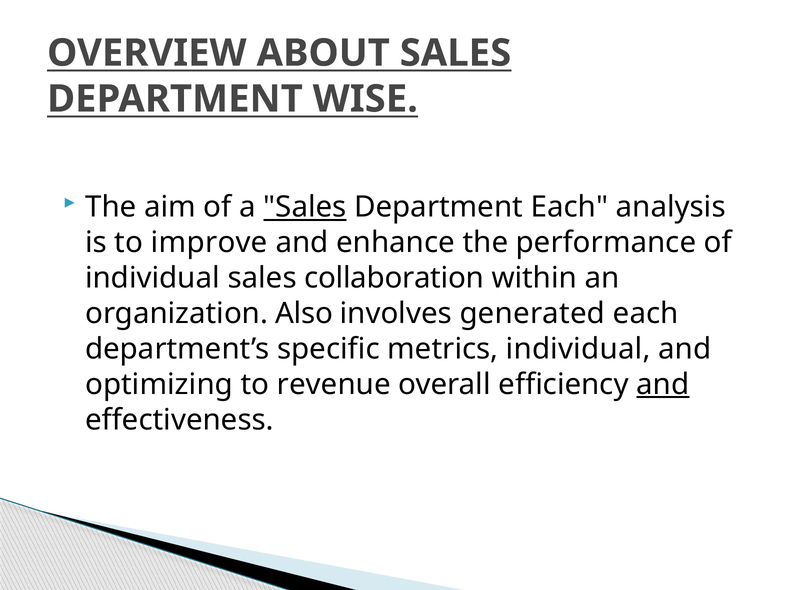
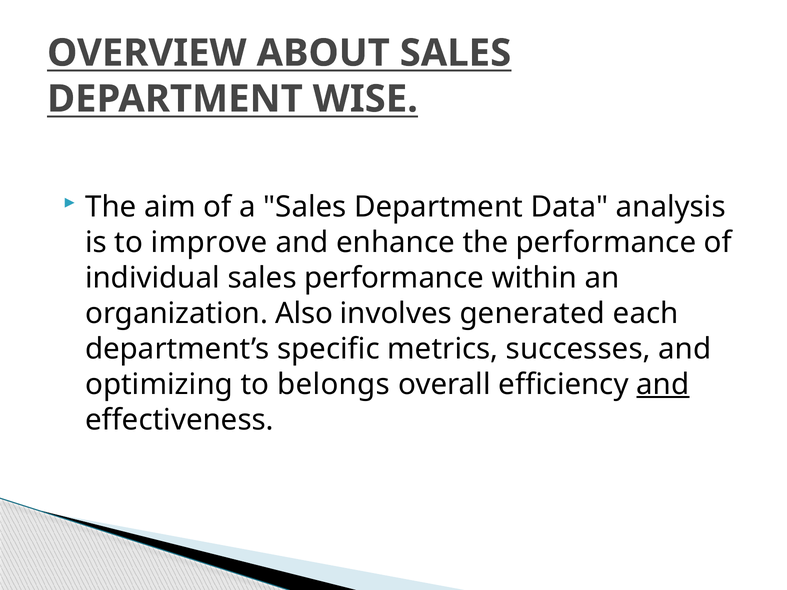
Sales at (305, 207) underline: present -> none
Department Each: Each -> Data
sales collaboration: collaboration -> performance
metrics individual: individual -> successes
revenue: revenue -> belongs
